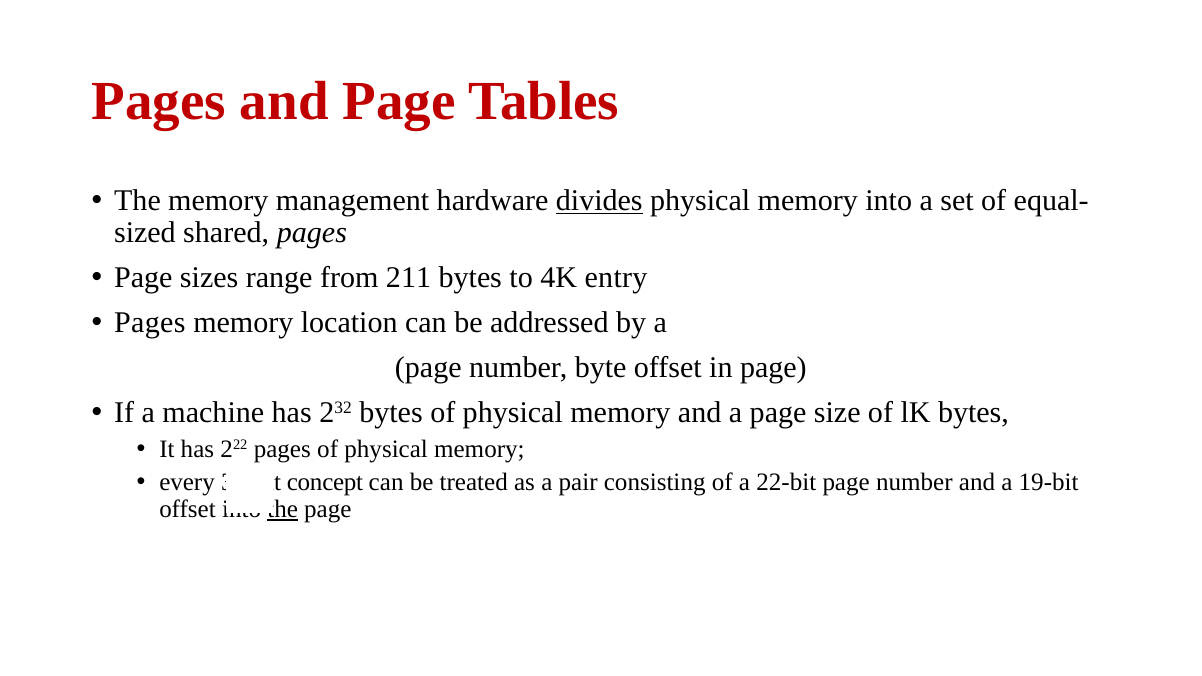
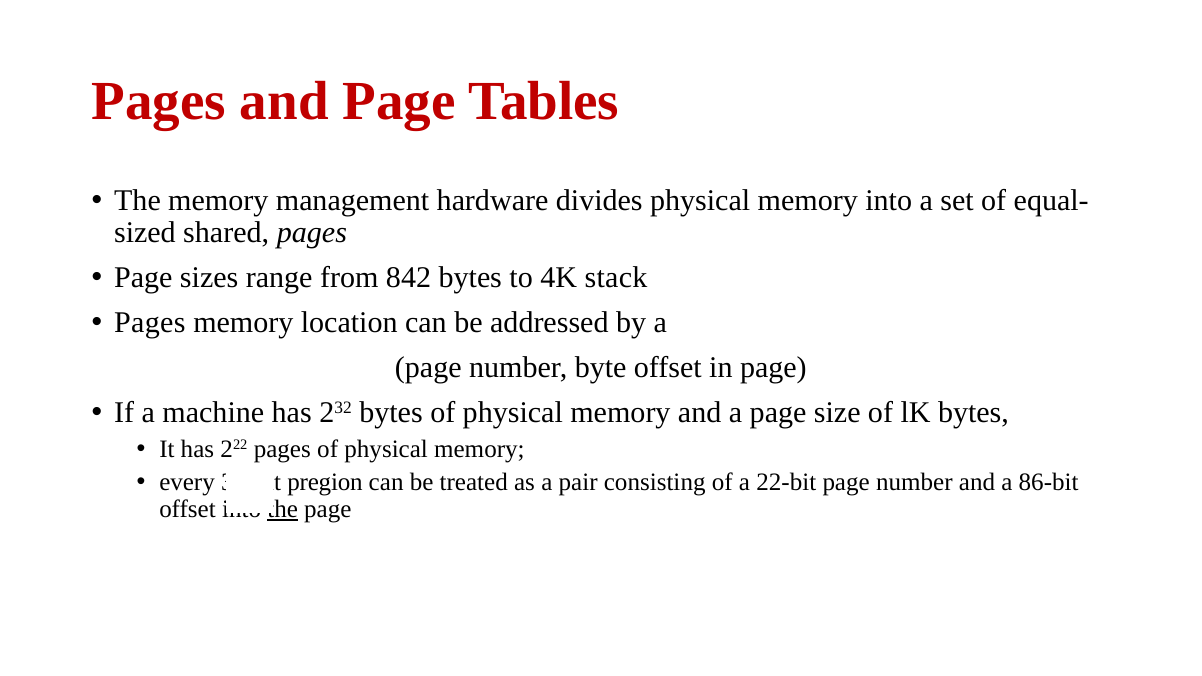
divides underline: present -> none
211: 211 -> 842
entry: entry -> stack
concept: concept -> pregion
19-bit: 19-bit -> 86-bit
